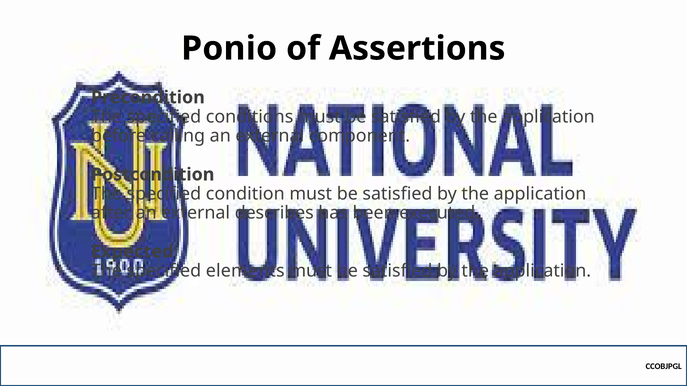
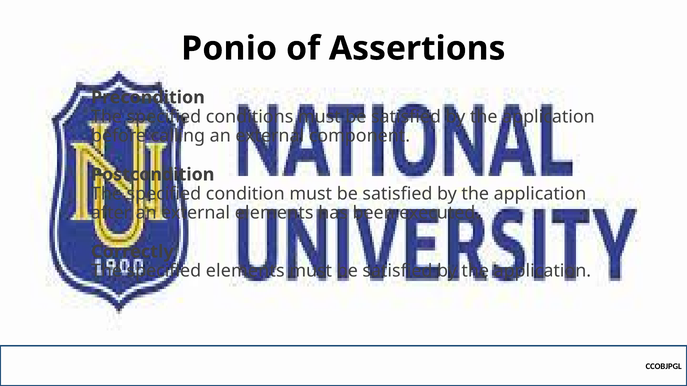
external describes: describes -> elements
Expected: Expected -> Correctly
